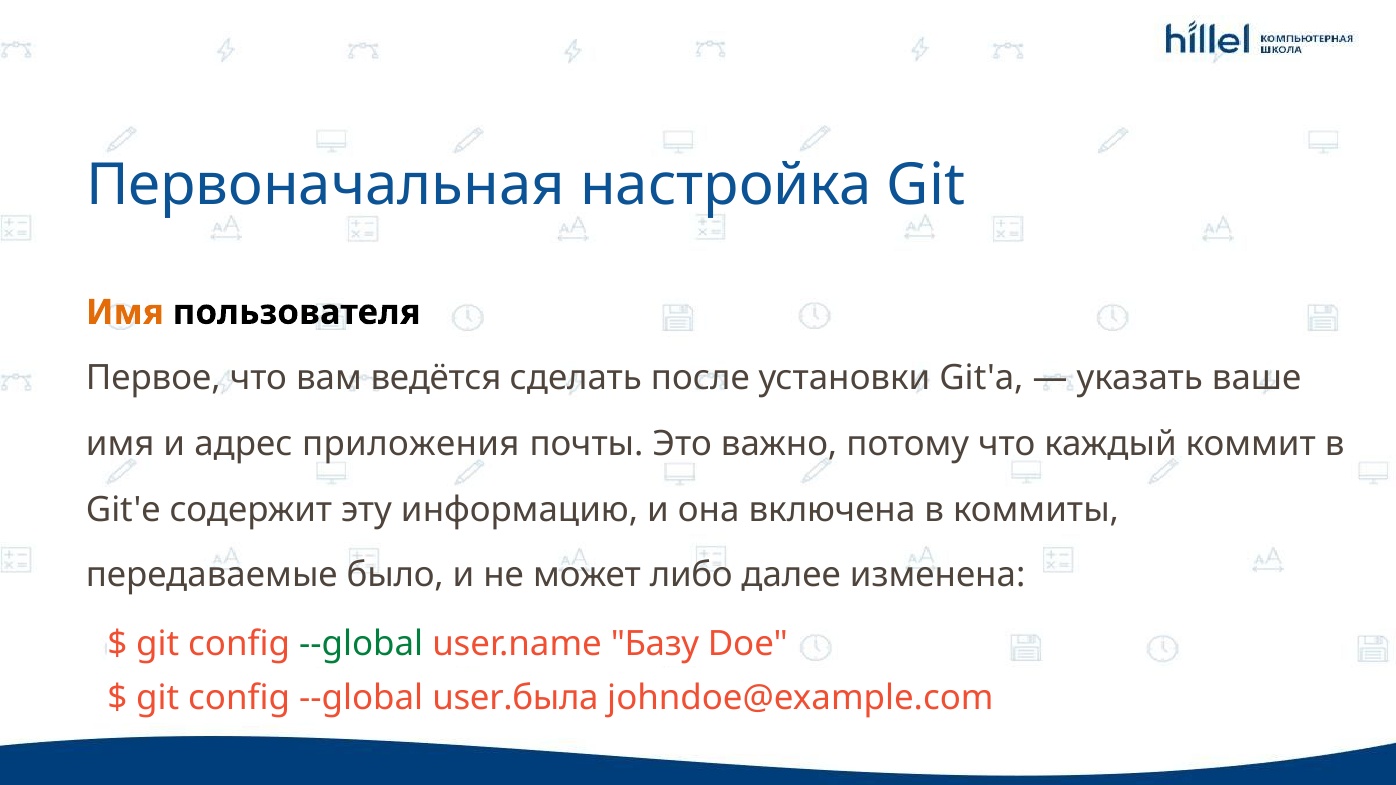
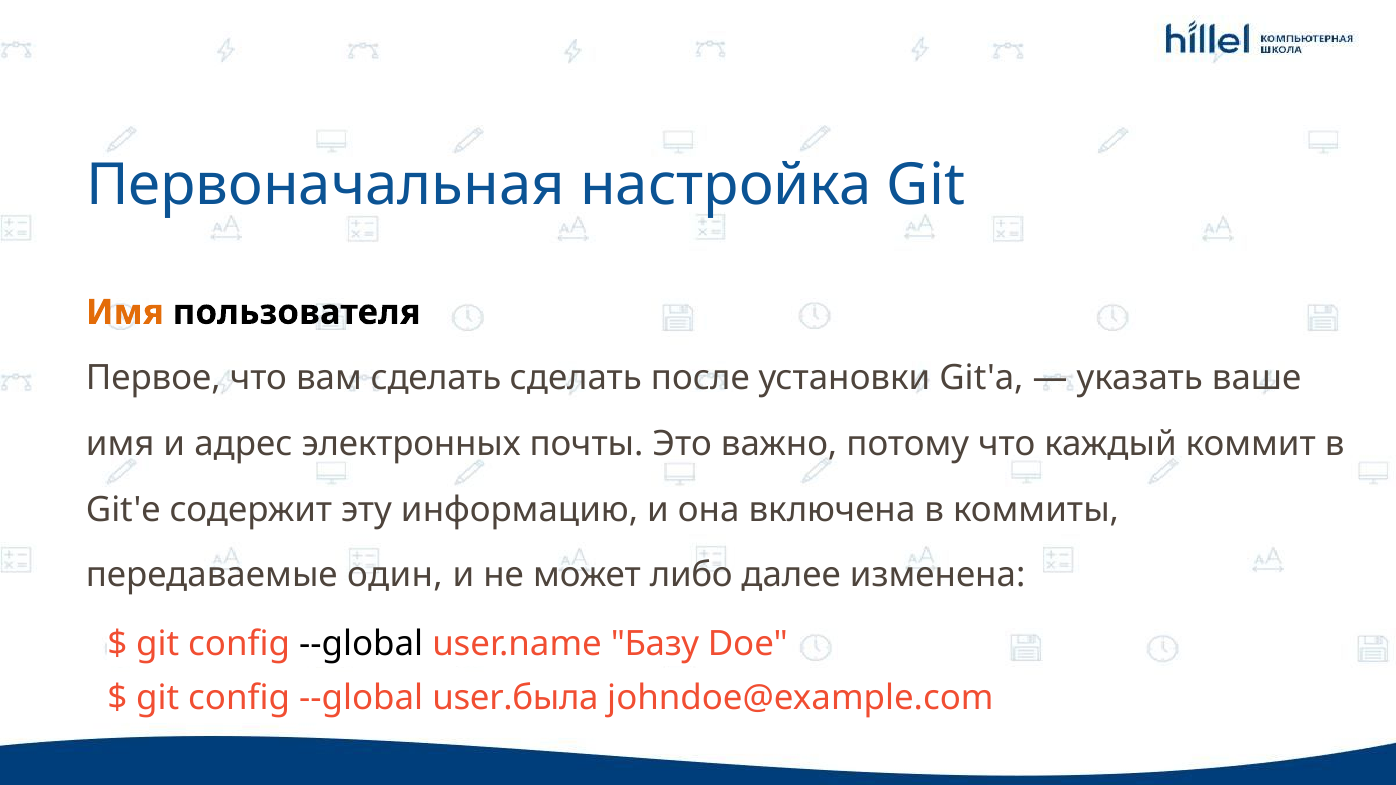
вам ведётся: ведётся -> сделать
приложения: приложения -> электронных
было: было -> один
--global at (361, 644) colour: green -> black
